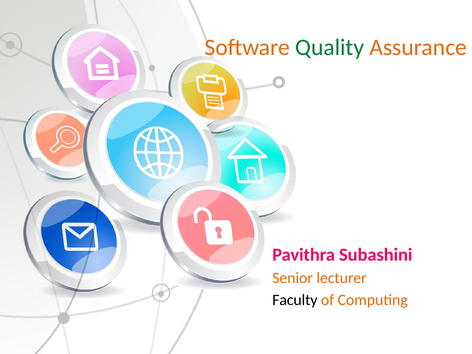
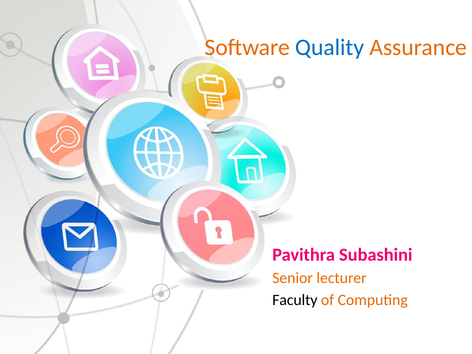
Quality colour: green -> blue
